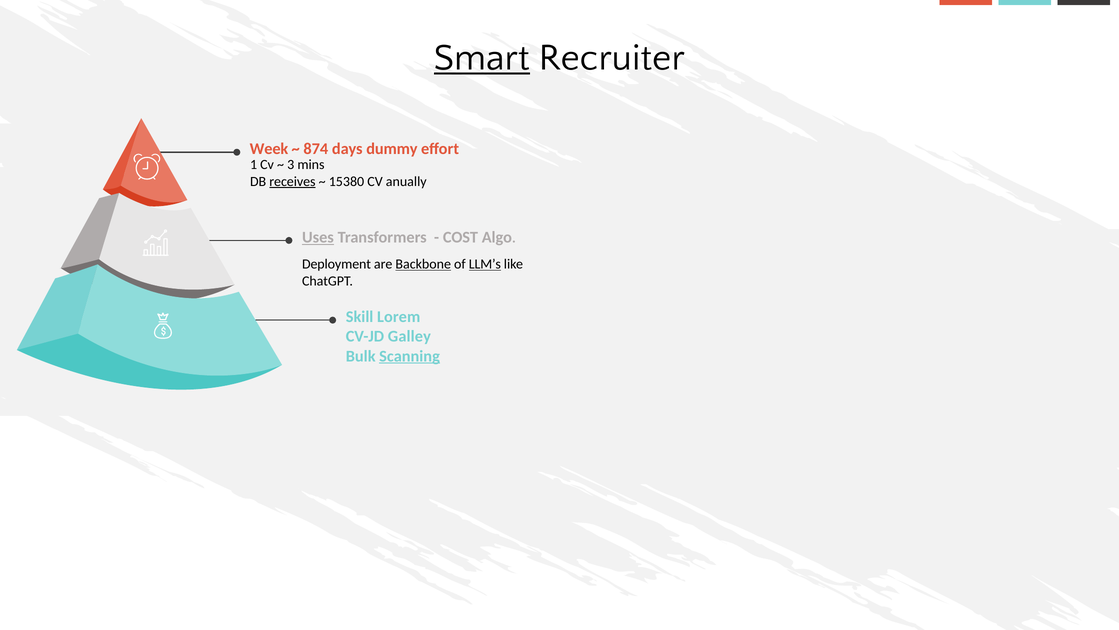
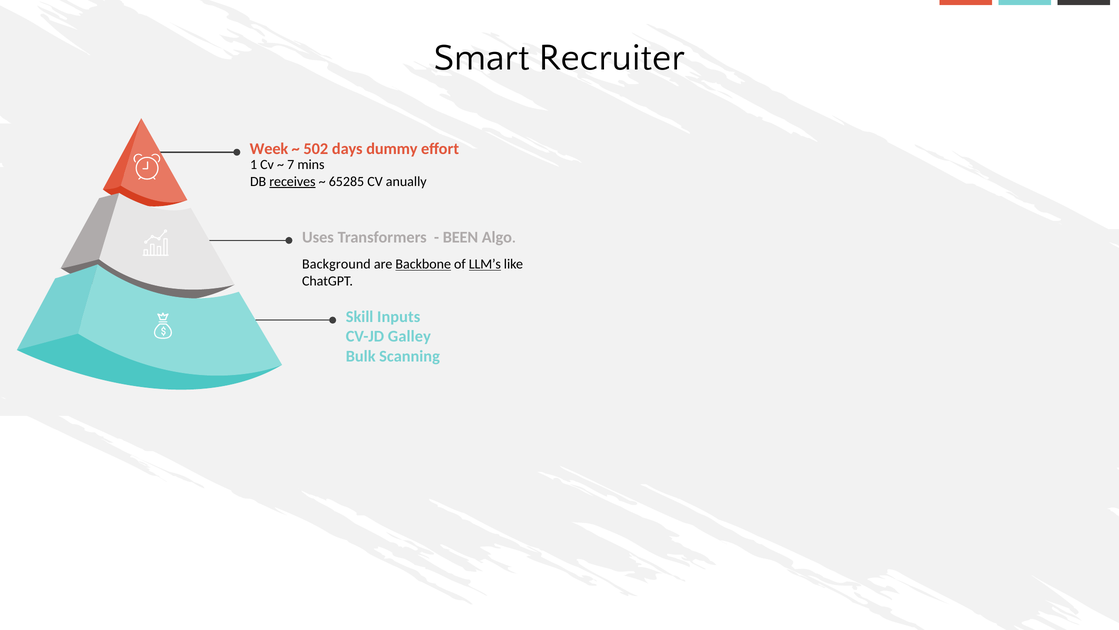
Smart underline: present -> none
874: 874 -> 502
3: 3 -> 7
15380: 15380 -> 65285
Uses underline: present -> none
COST: COST -> BEEN
Deployment: Deployment -> Background
Lorem: Lorem -> Inputs
Scanning underline: present -> none
